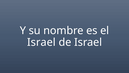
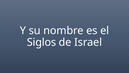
Israel at (41, 42): Israel -> Siglos
